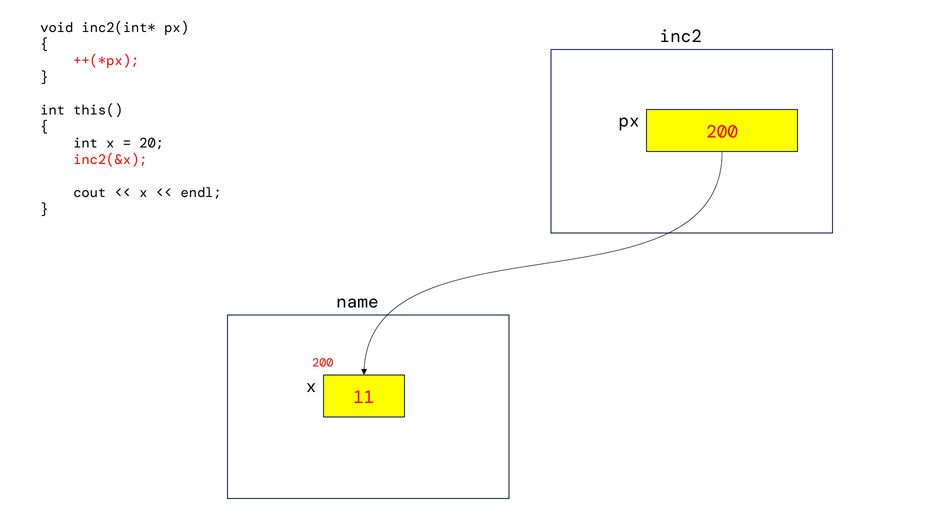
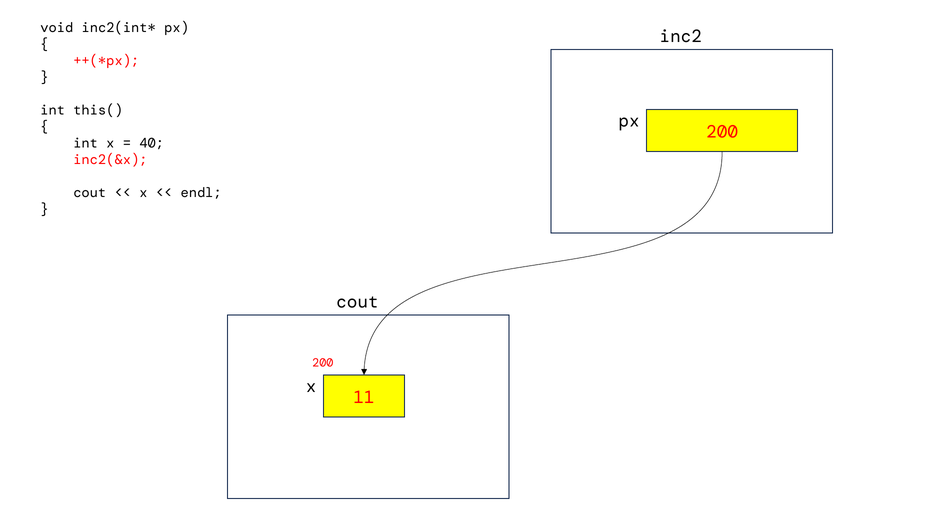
20: 20 -> 40
name at (357, 302): name -> cout
